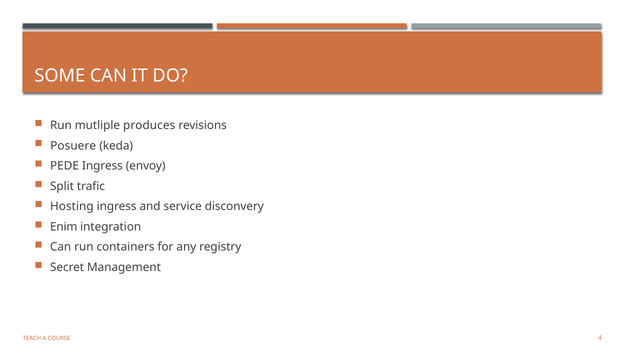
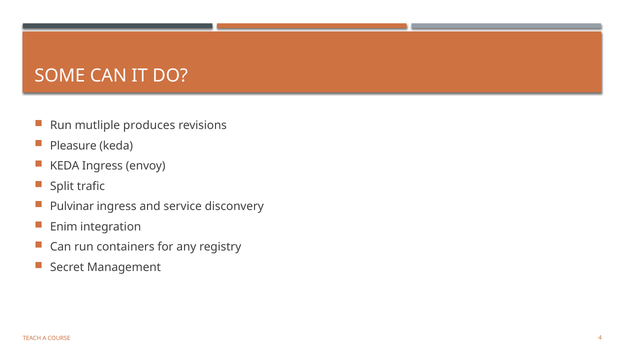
Posuere: Posuere -> Pleasure
PEDE at (64, 166): PEDE -> KEDA
Hosting: Hosting -> Pulvinar
